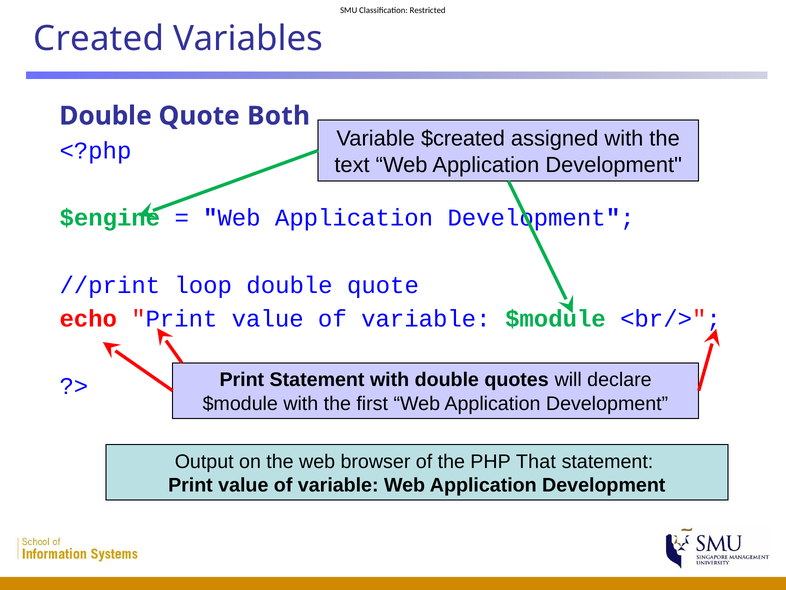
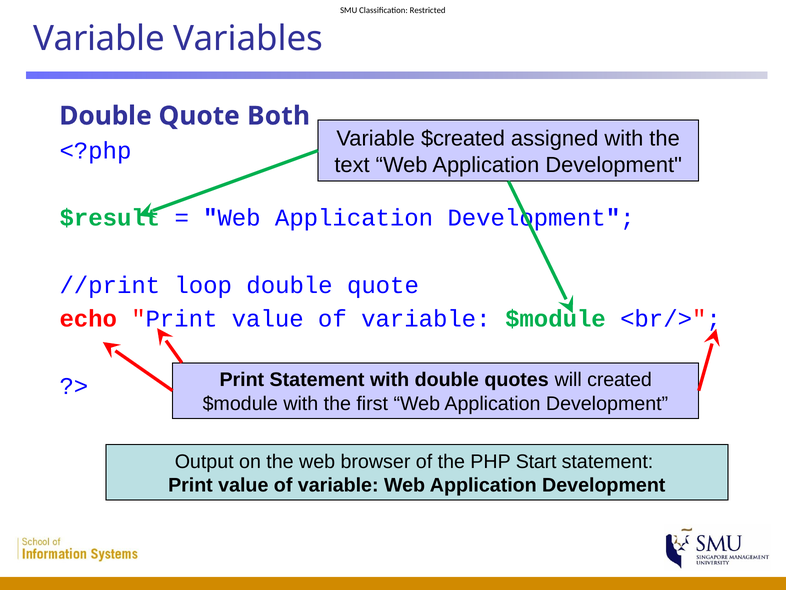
Created at (99, 39): Created -> Variable
$engine: $engine -> $result
declare: declare -> created
That: That -> Start
